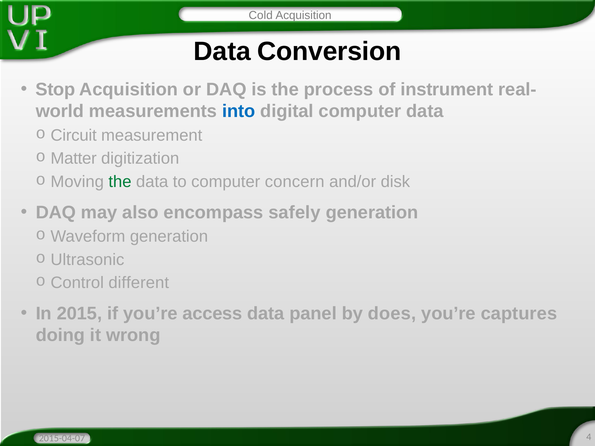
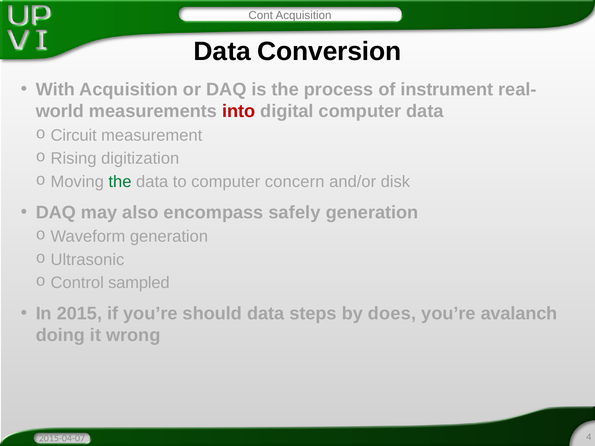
Cold: Cold -> Cont
Stop: Stop -> With
into colour: blue -> red
Matter: Matter -> Rising
different: different -> sampled
access: access -> should
panel: panel -> steps
captures: captures -> avalanch
